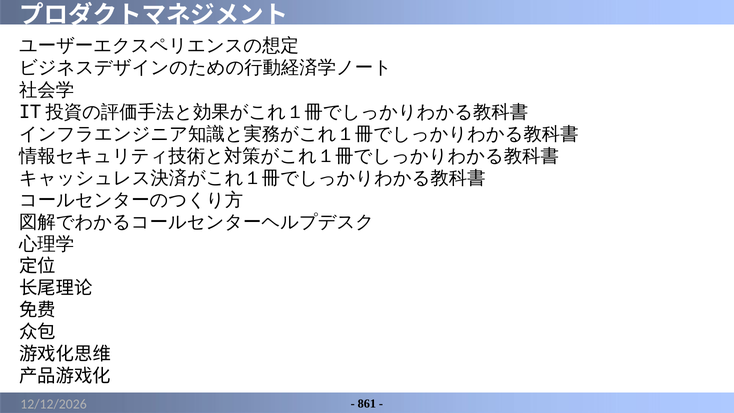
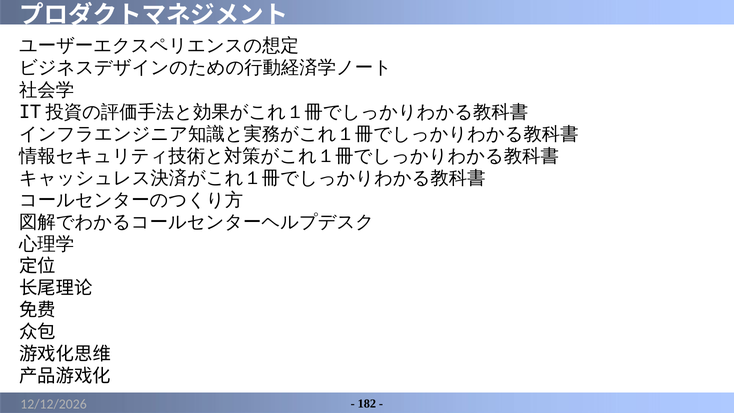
861: 861 -> 182
